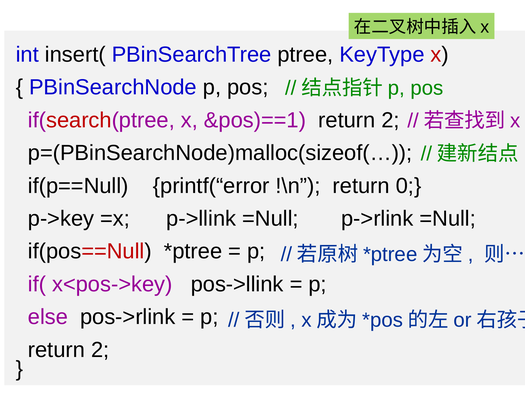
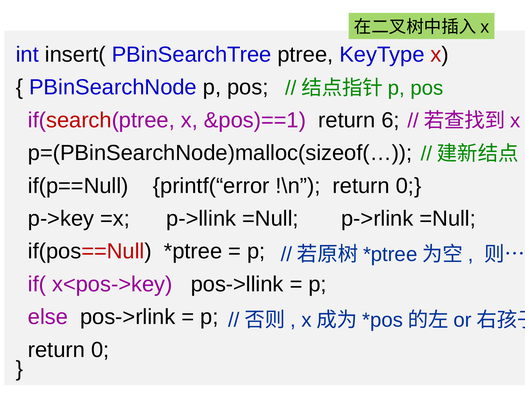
&pos)==1 return 2: 2 -> 6
2 at (100, 350): 2 -> 0
